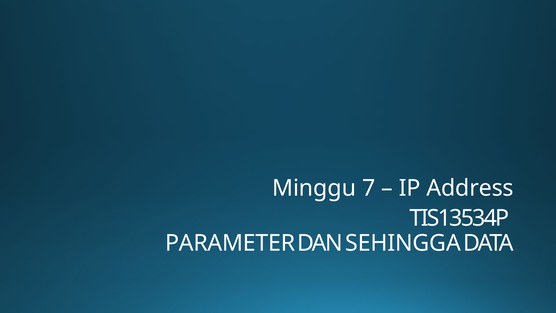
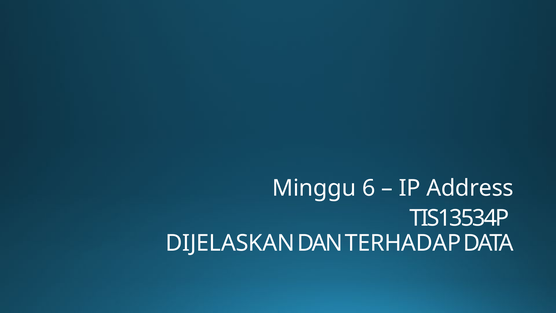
7: 7 -> 6
PARAMETER: PARAMETER -> DIJELASKAN
SEHINGGA: SEHINGGA -> TERHADAP
